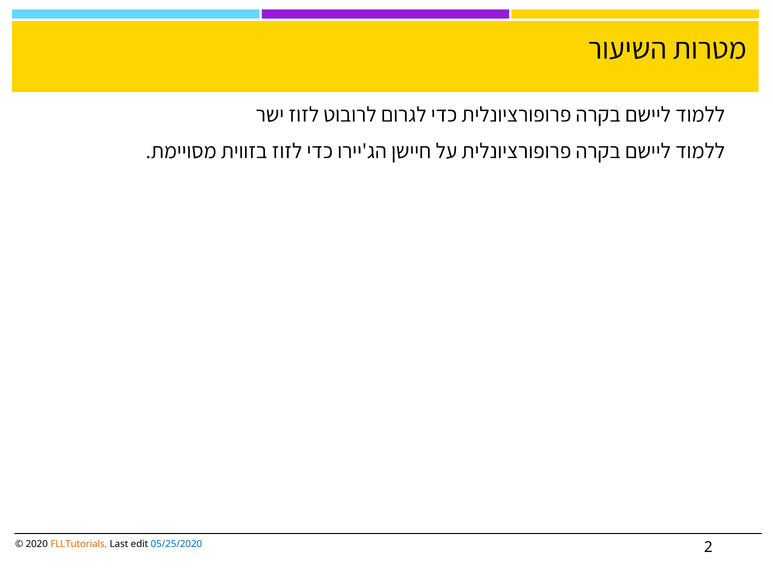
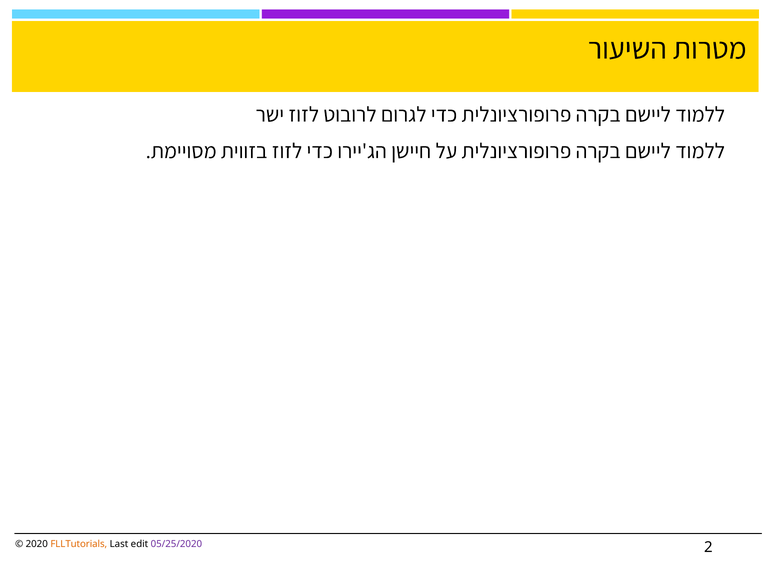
05/25/2020 colour: blue -> purple
